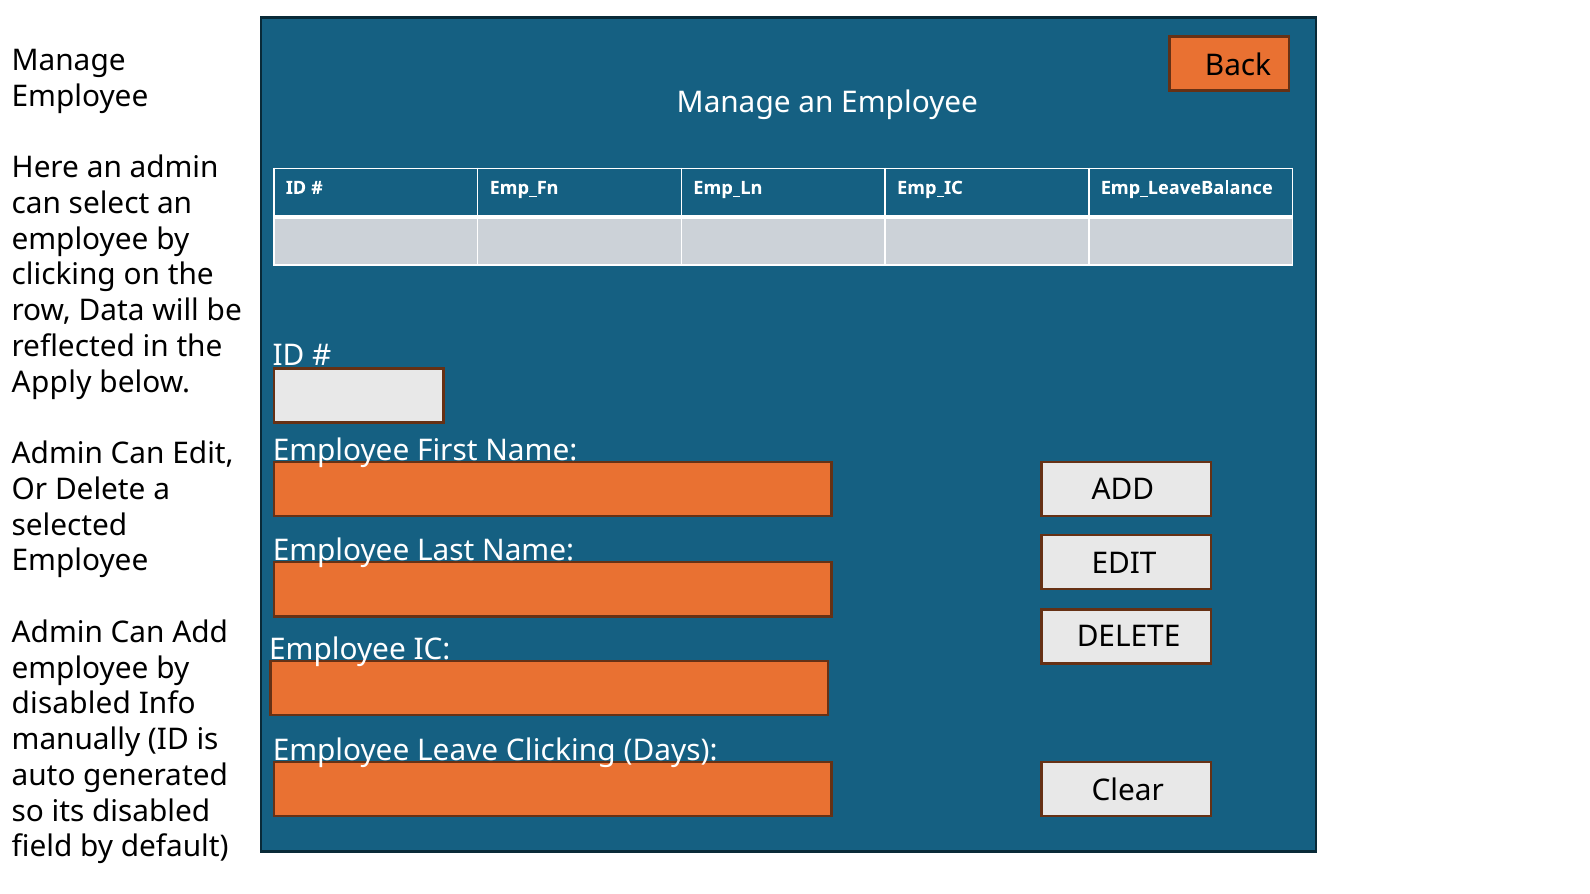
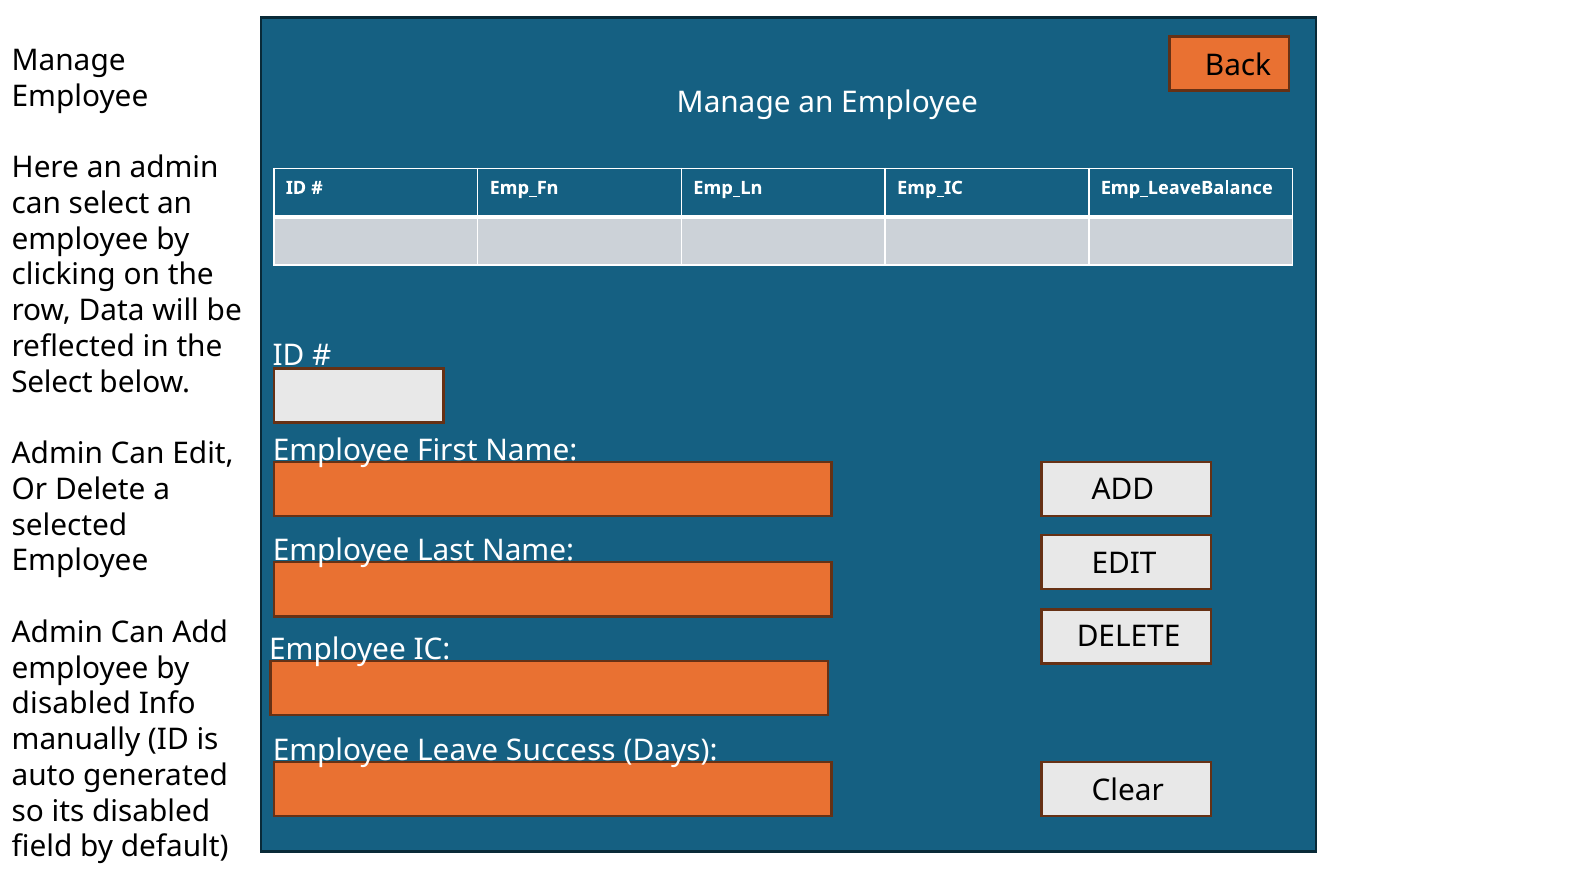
Apply at (52, 382): Apply -> Select
Leave Clicking: Clicking -> Success
